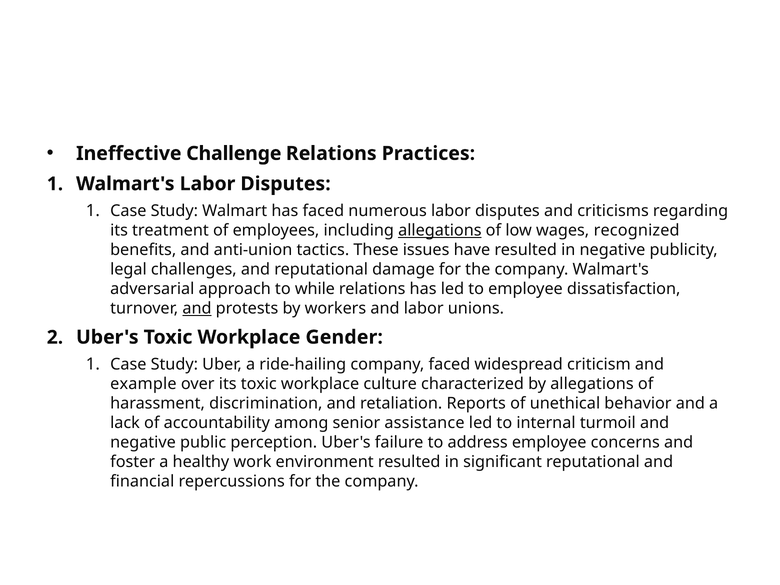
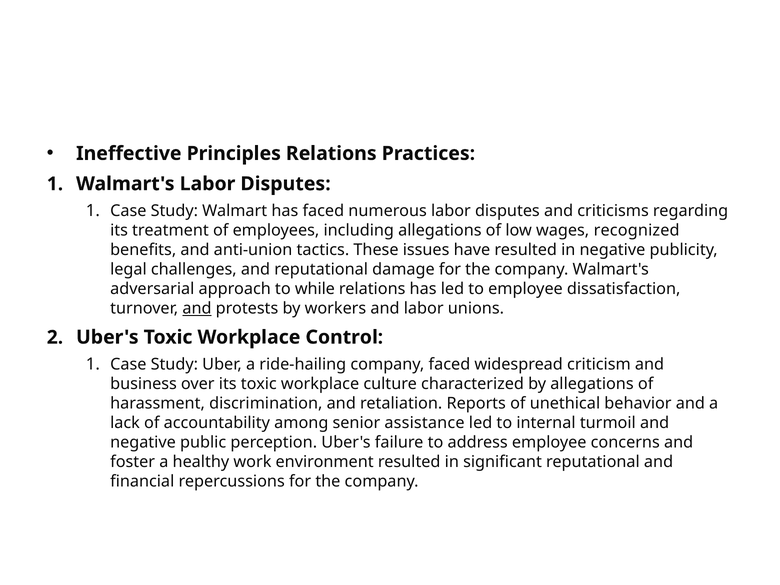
Challenge: Challenge -> Principles
allegations at (440, 231) underline: present -> none
Gender: Gender -> Control
example: example -> business
